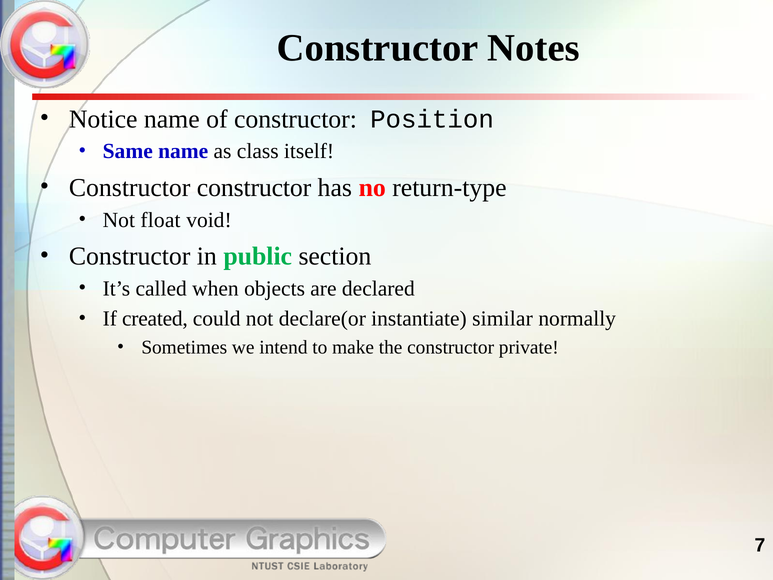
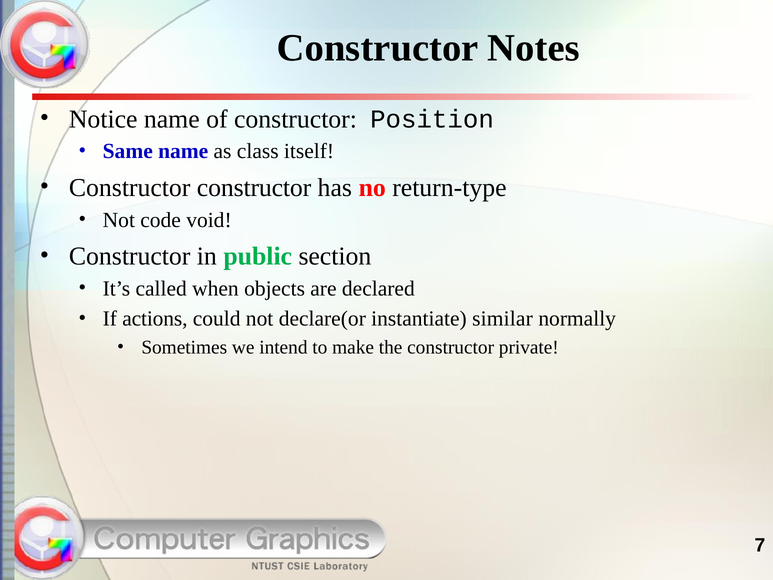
float: float -> code
created: created -> actions
